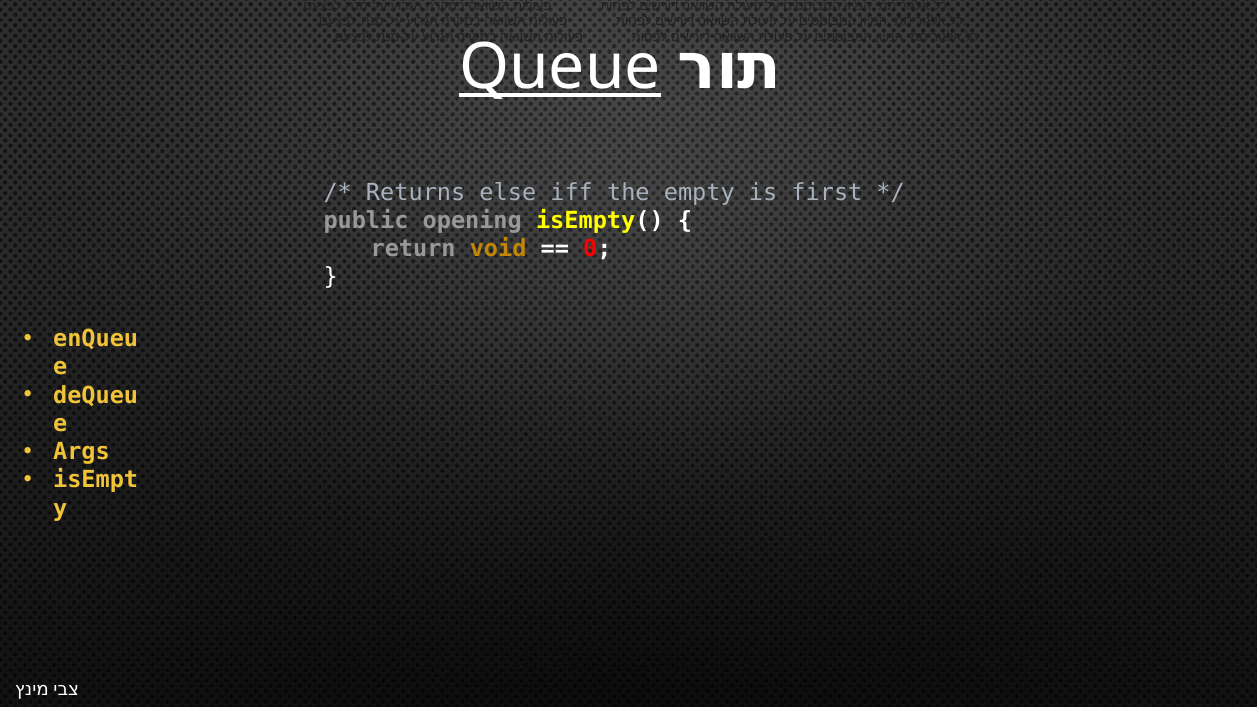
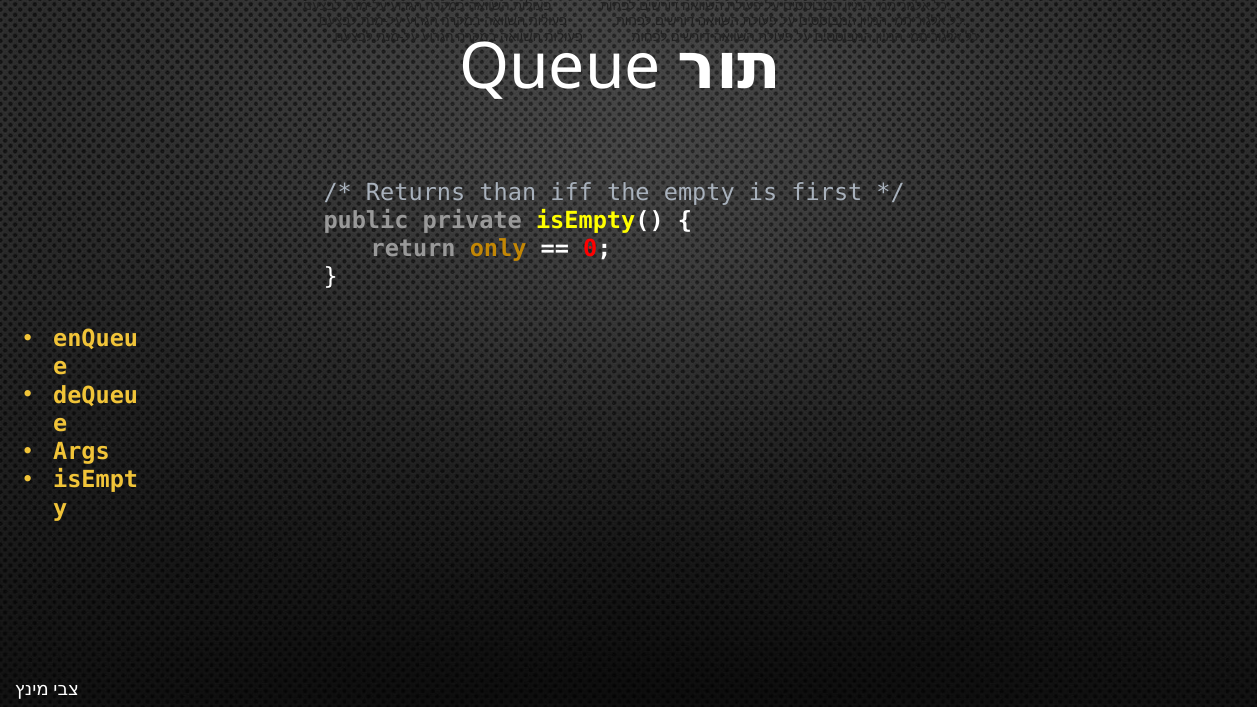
Queue underline: present -> none
else: else -> than
opening: opening -> private
void: void -> only
